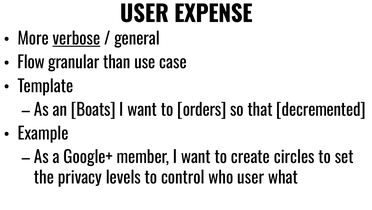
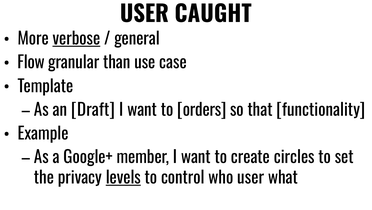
EXPENSE: EXPENSE -> CAUGHT
Boats: Boats -> Draft
decremented: decremented -> functionality
levels underline: none -> present
